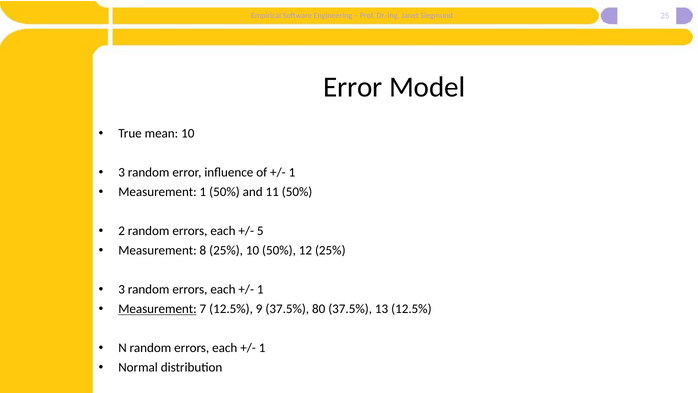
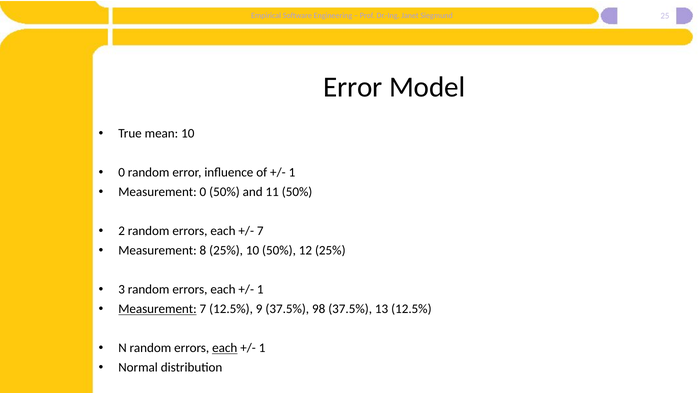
3 at (122, 172): 3 -> 0
Measurement 1: 1 -> 0
5 at (260, 231): 5 -> 7
80: 80 -> 98
each at (225, 348) underline: none -> present
